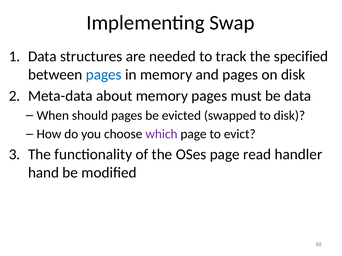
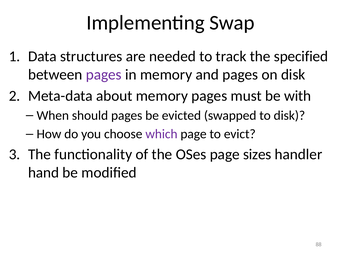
pages at (104, 75) colour: blue -> purple
be data: data -> with
read: read -> sizes
